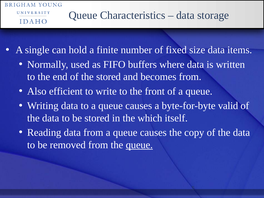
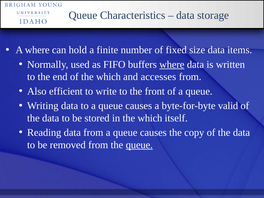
A single: single -> where
where at (172, 64) underline: none -> present
of the stored: stored -> which
becomes: becomes -> accesses
